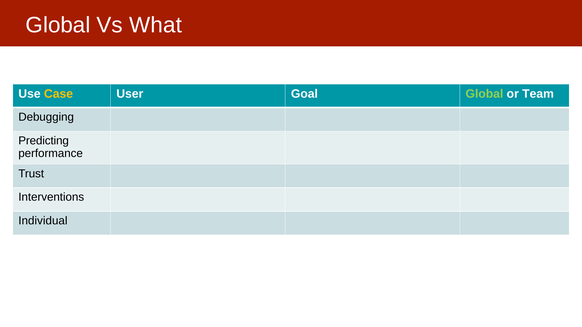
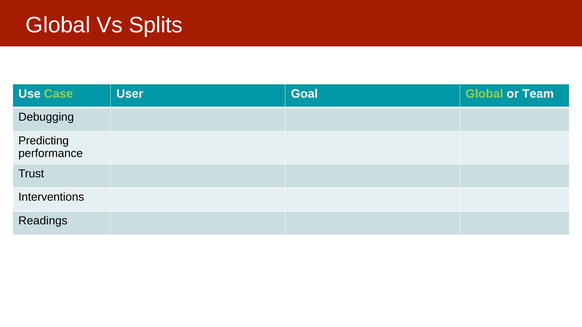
What: What -> Splits
Case colour: yellow -> light green
Individual: Individual -> Readings
